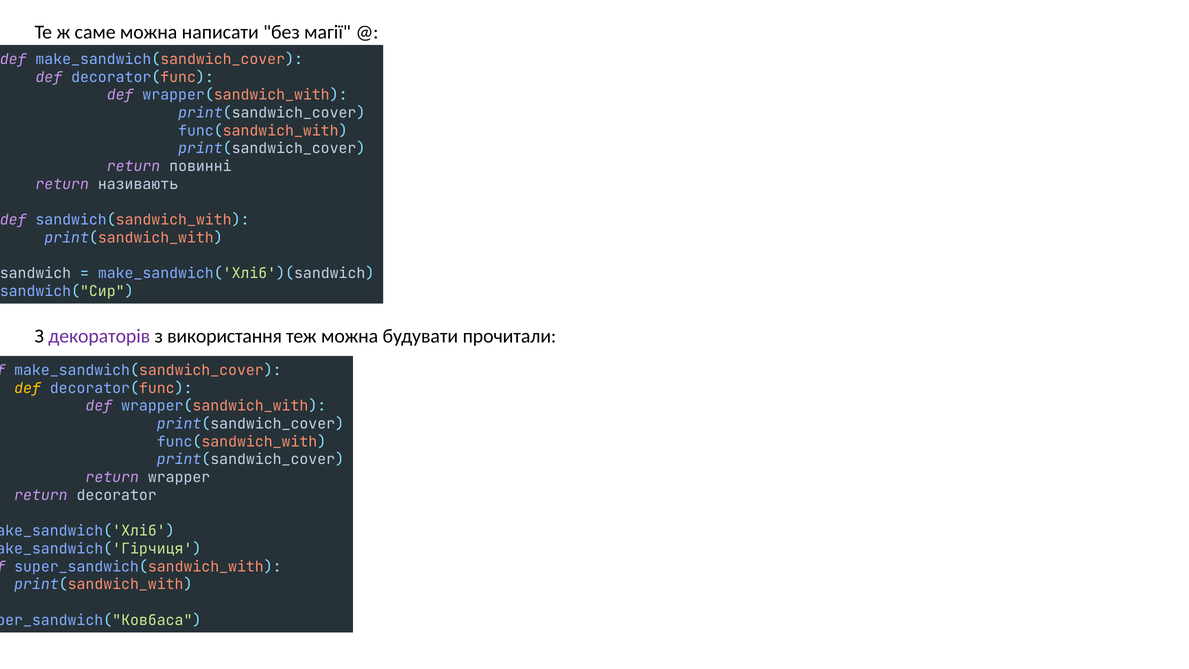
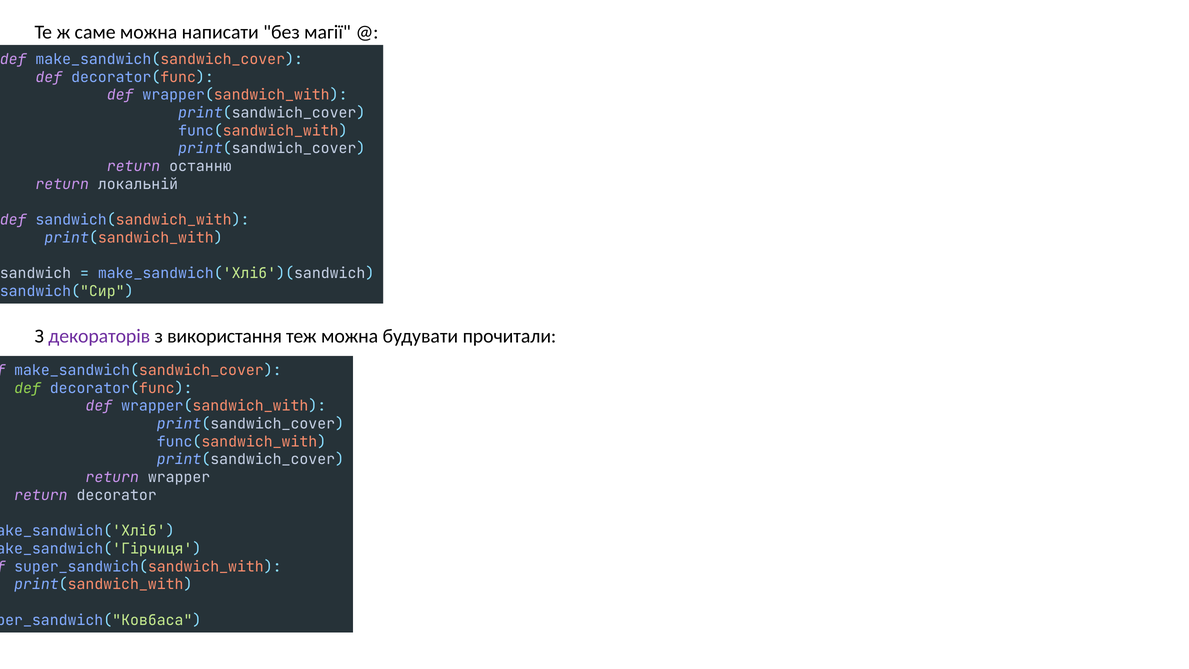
повинні: повинні -> останню
називають: називають -> локальній
def at (28, 388) colour: yellow -> light green
